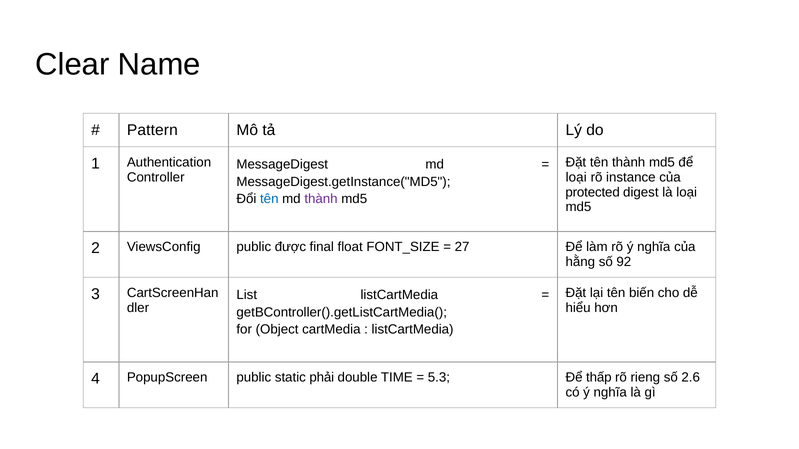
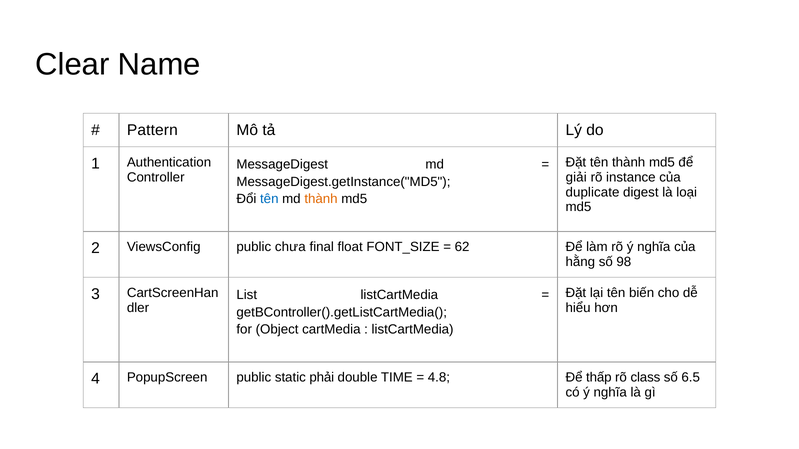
loại at (576, 177): loại -> giải
protected: protected -> duplicate
thành at (321, 199) colour: purple -> orange
được: được -> chưa
27: 27 -> 62
92: 92 -> 98
5.3: 5.3 -> 4.8
rieng: rieng -> class
2.6: 2.6 -> 6.5
